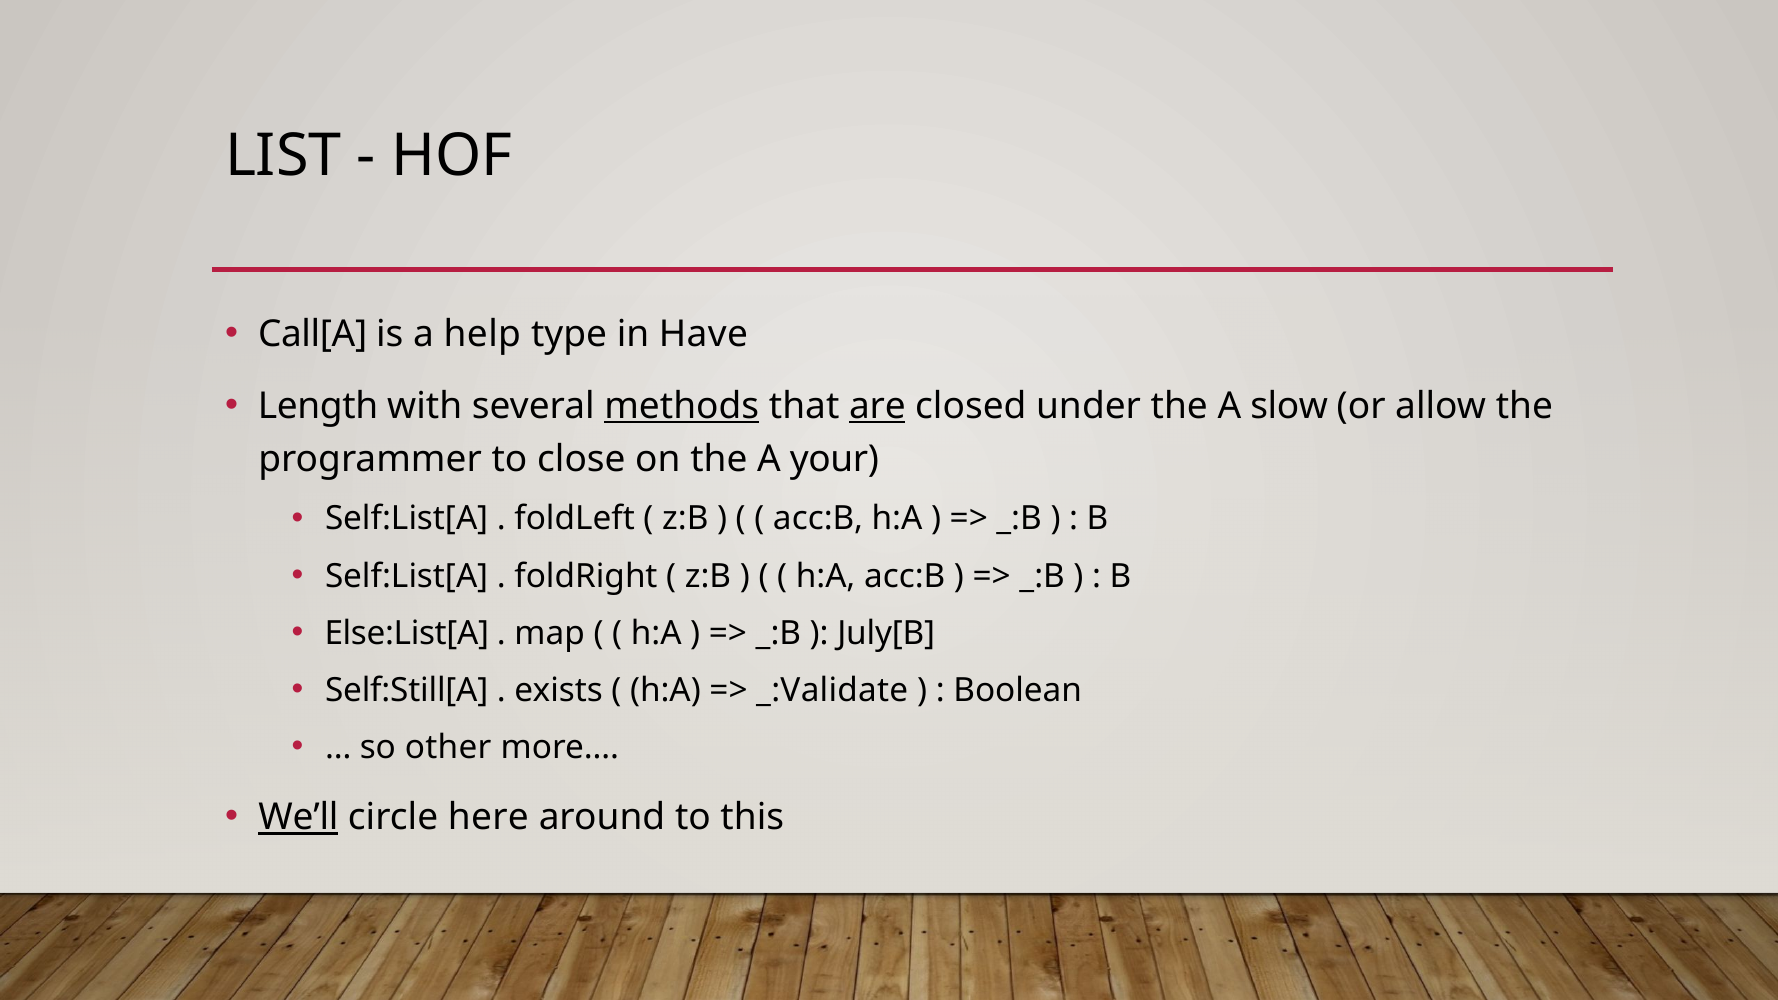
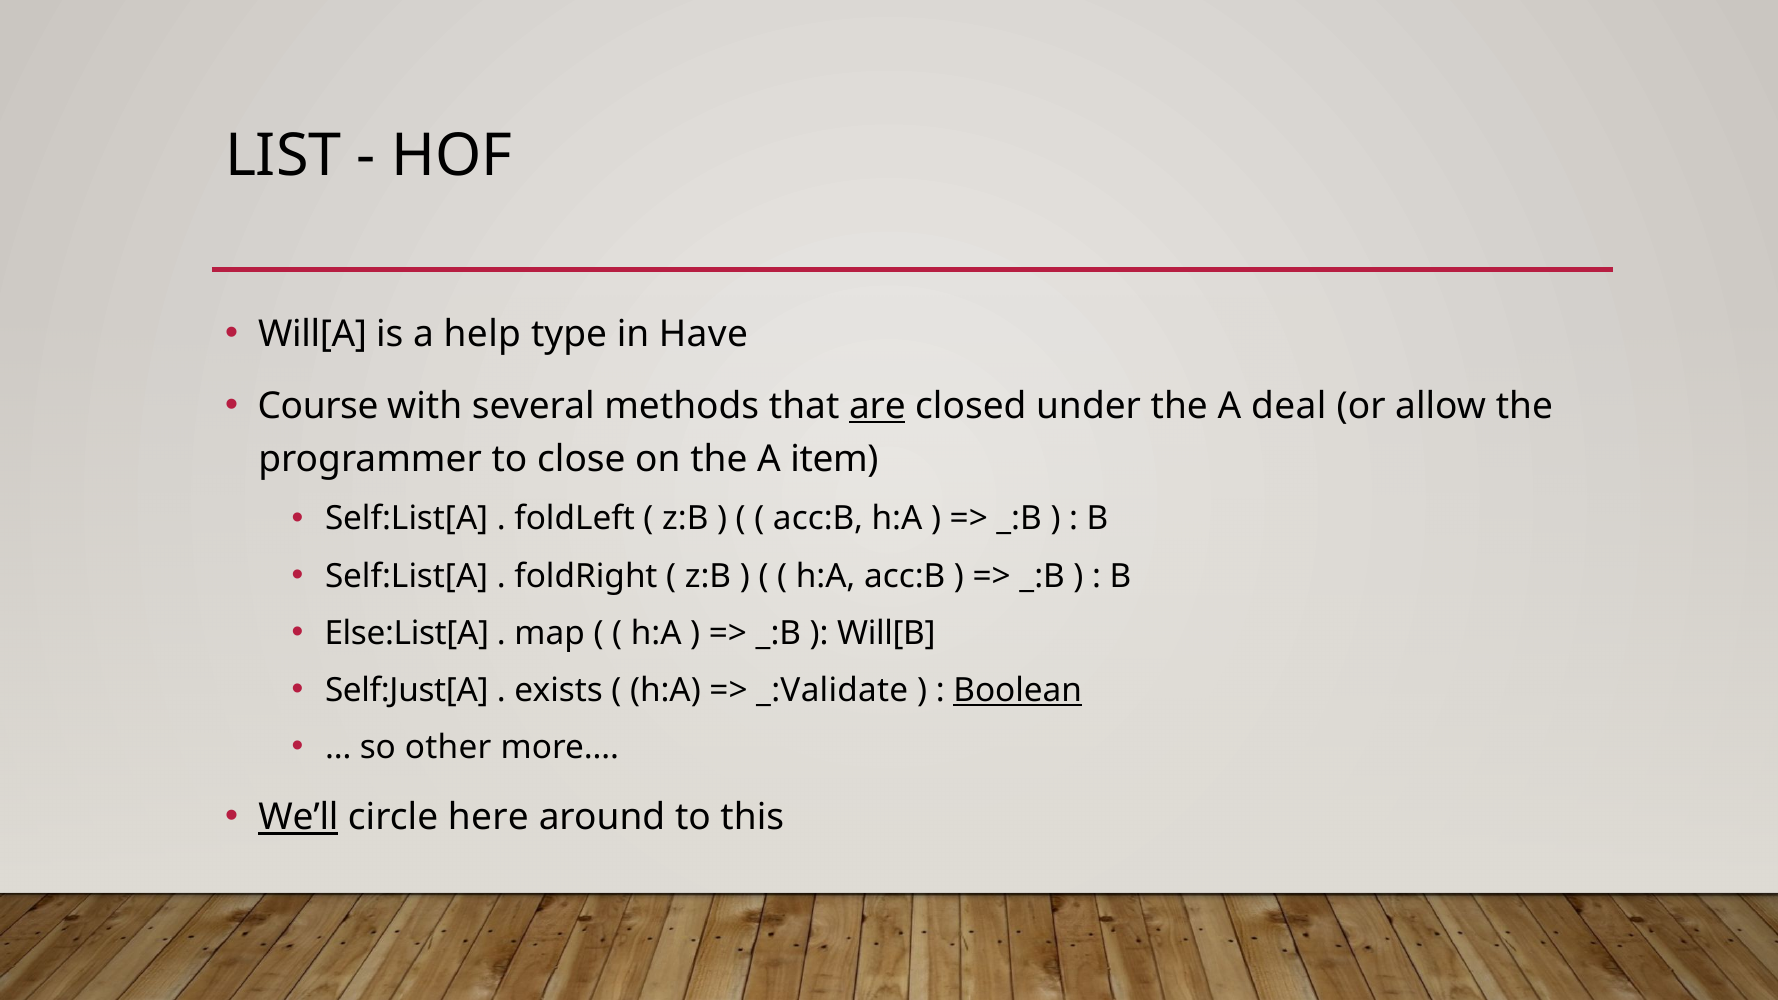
Call[A: Call[A -> Will[A
Length: Length -> Course
methods underline: present -> none
slow: slow -> deal
your: your -> item
July[B: July[B -> Will[B
Self:Still[A: Self:Still[A -> Self:Just[A
Boolean underline: none -> present
